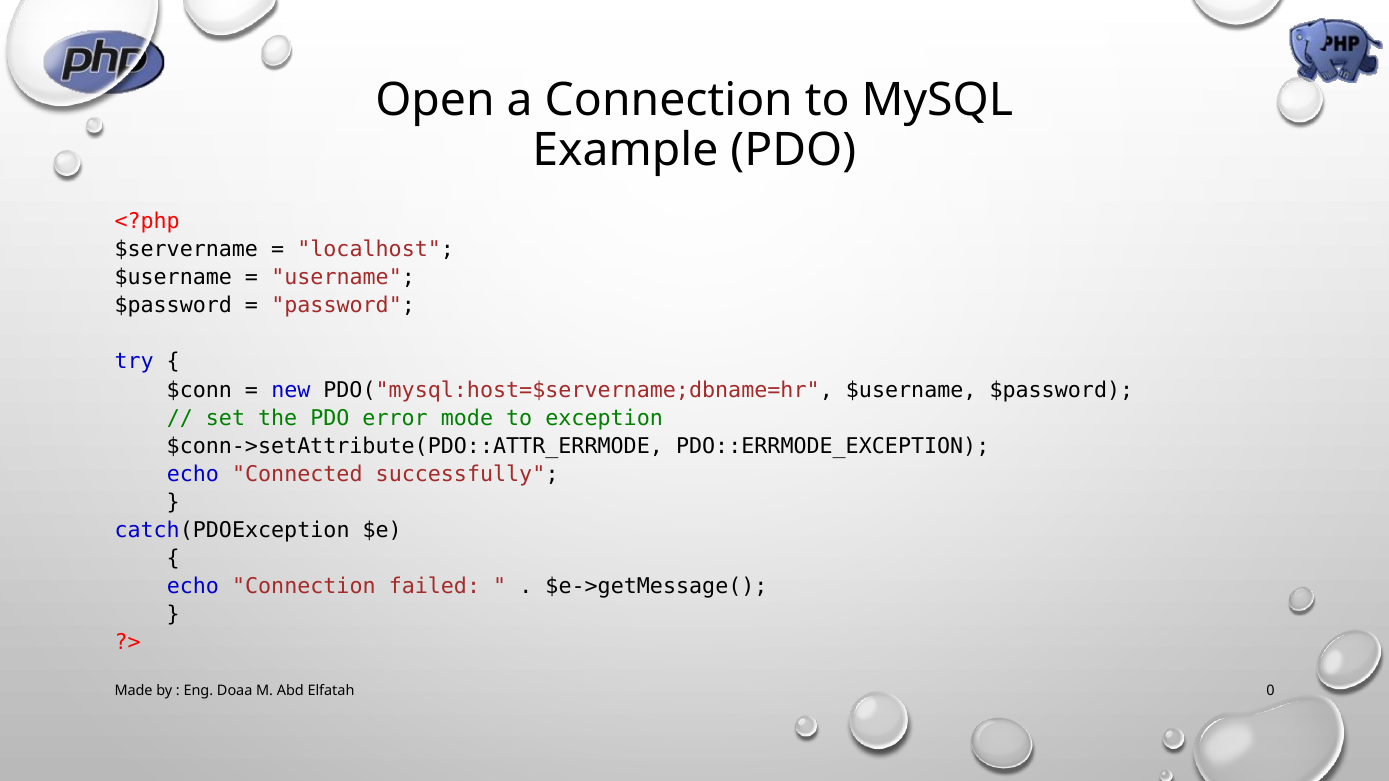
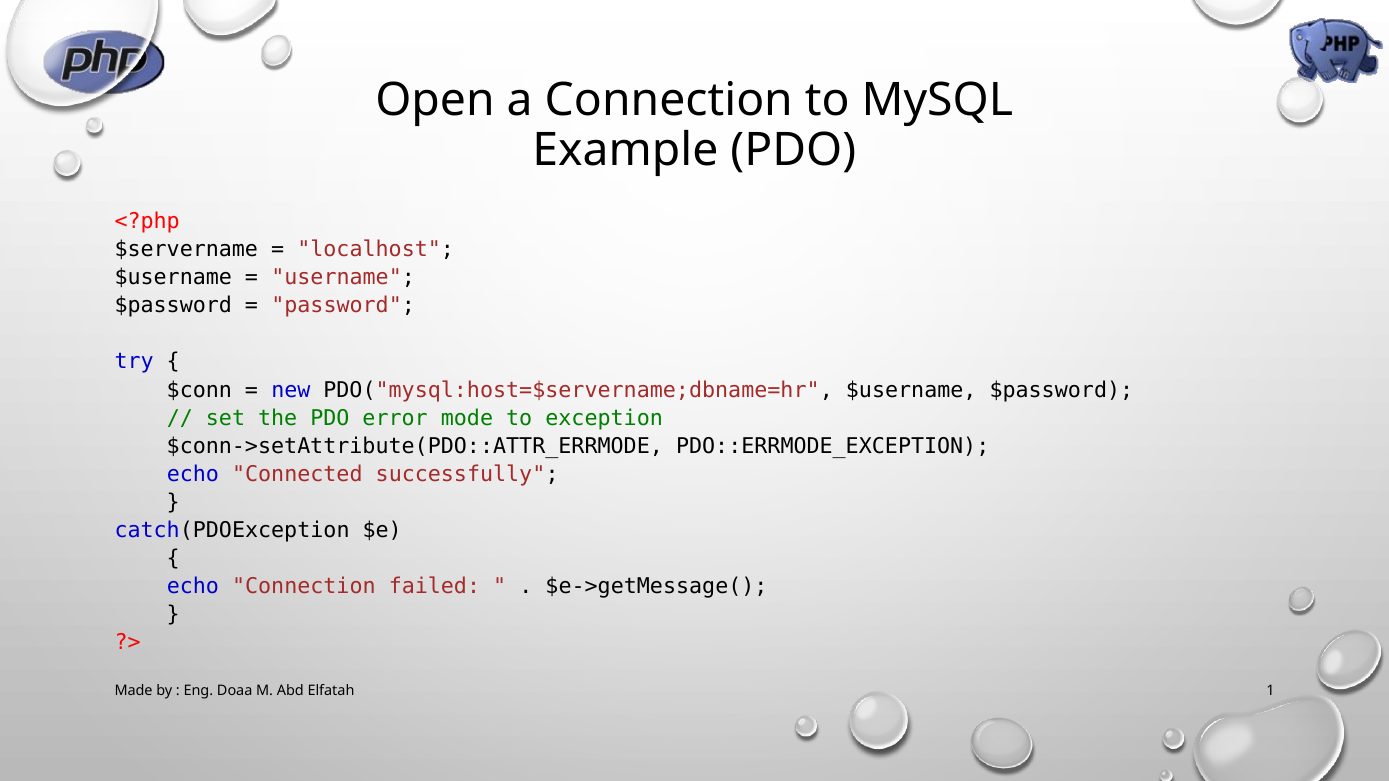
0: 0 -> 1
